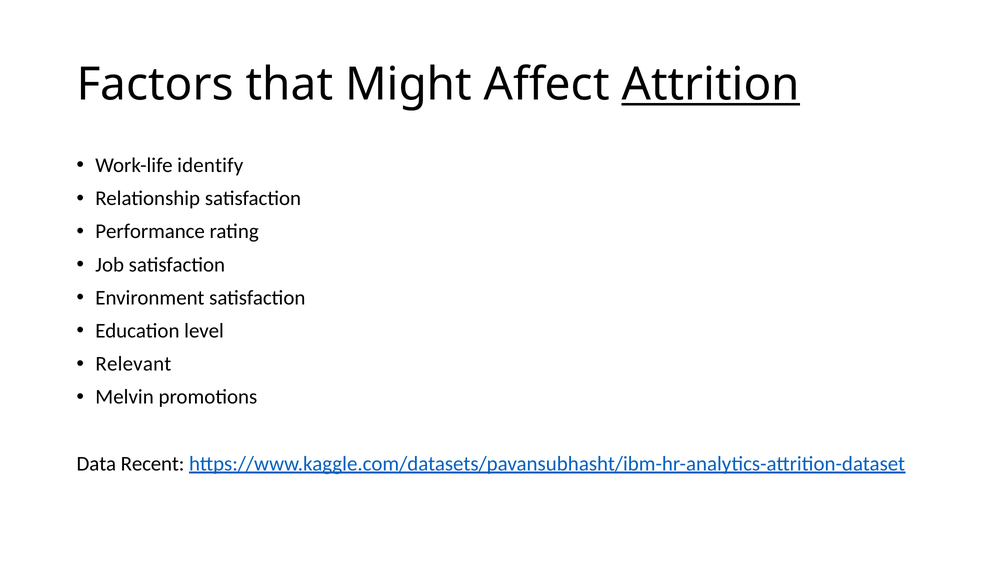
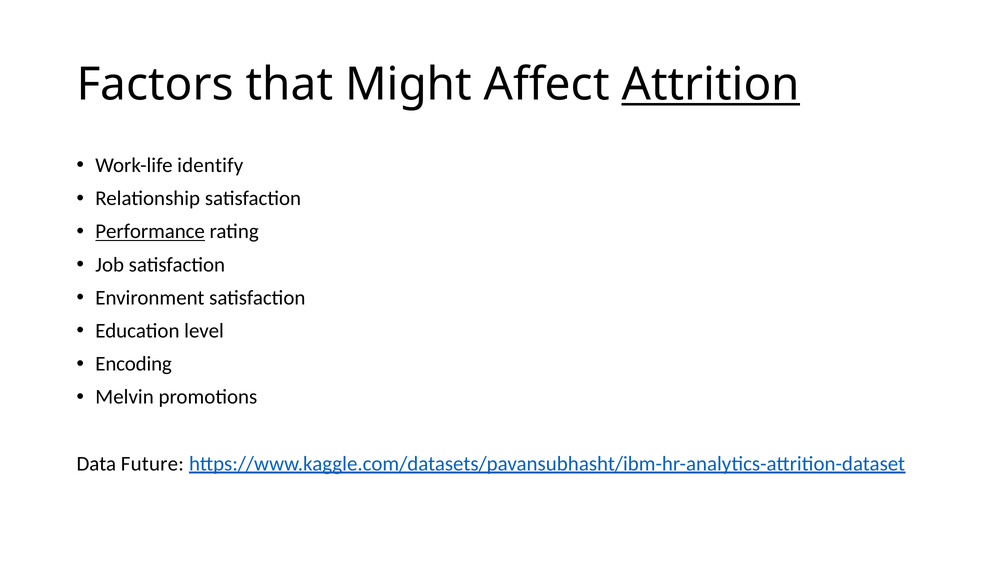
Performance underline: none -> present
Relevant: Relevant -> Encoding
Recent: Recent -> Future
